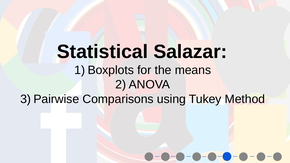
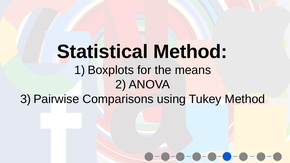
Statistical Salazar: Salazar -> Method
